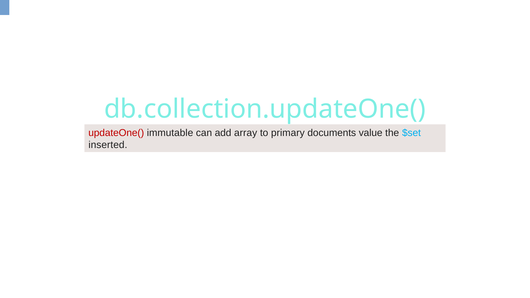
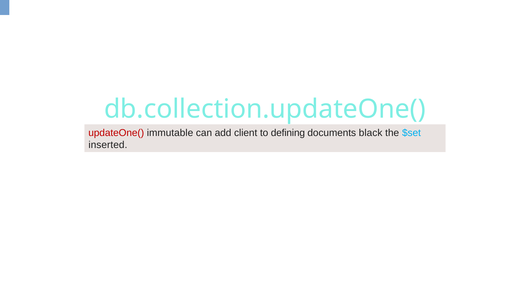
array: array -> client
primary: primary -> defining
value: value -> black
